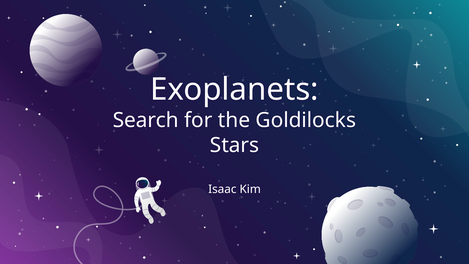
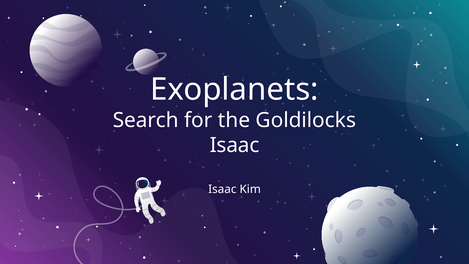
Stars at (235, 145): Stars -> Isaac
